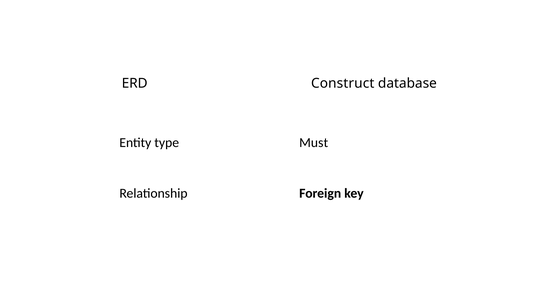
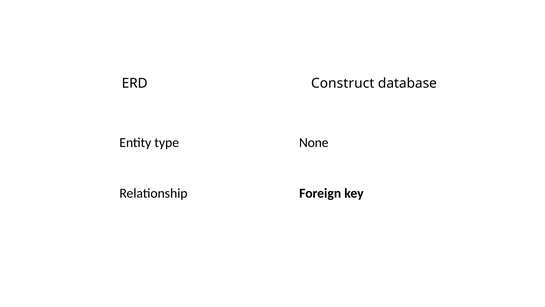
Must: Must -> None
